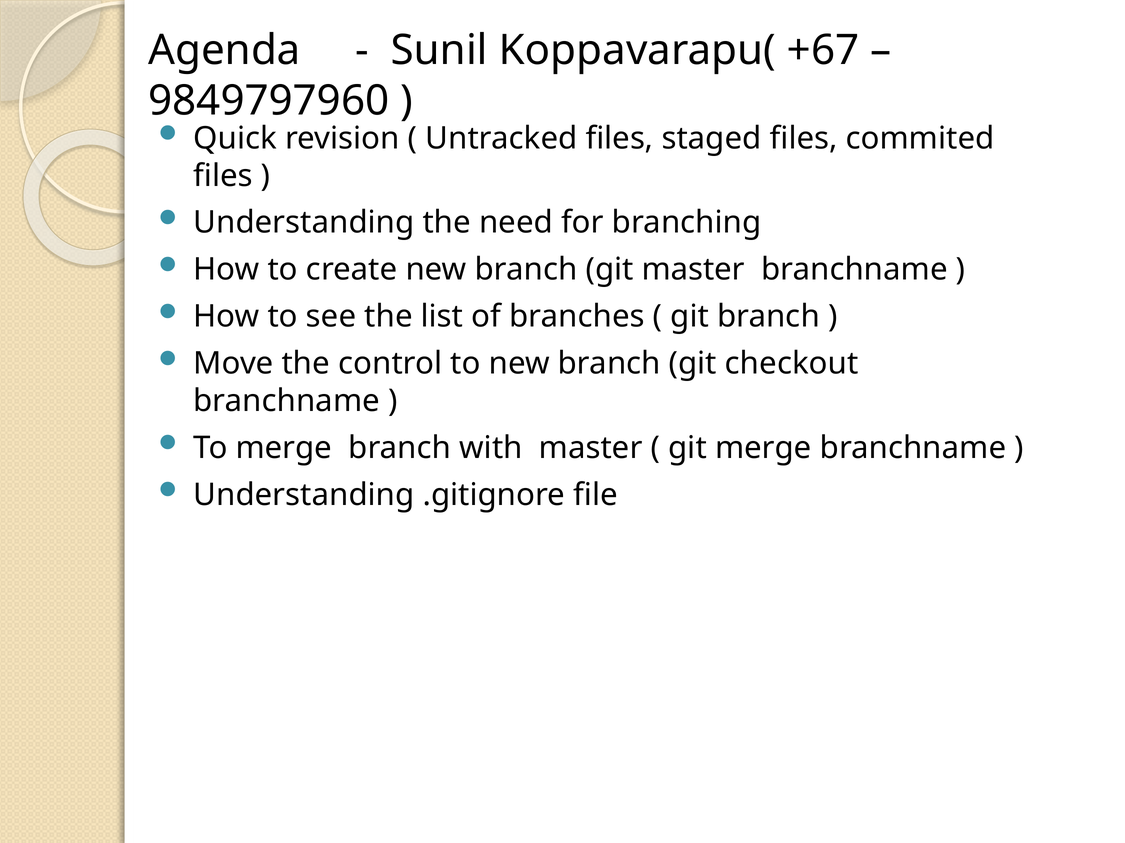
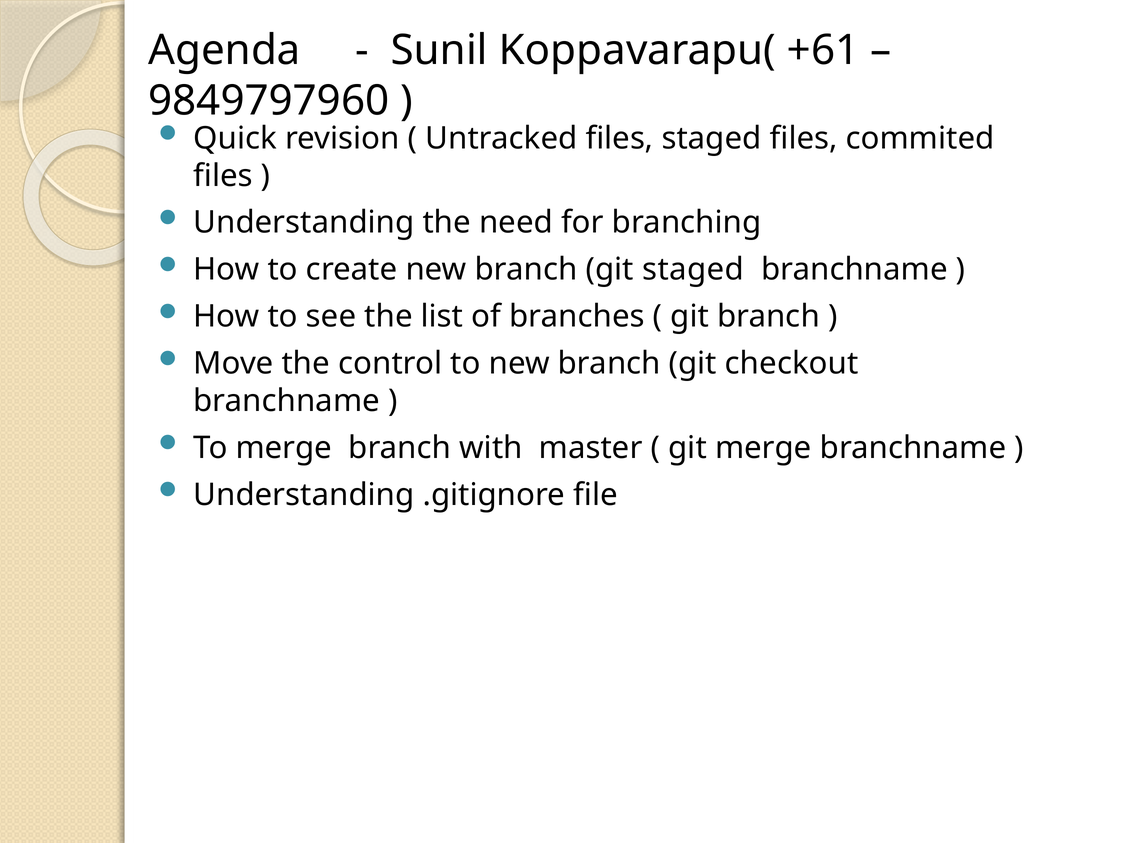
+67: +67 -> +61
git master: master -> staged
